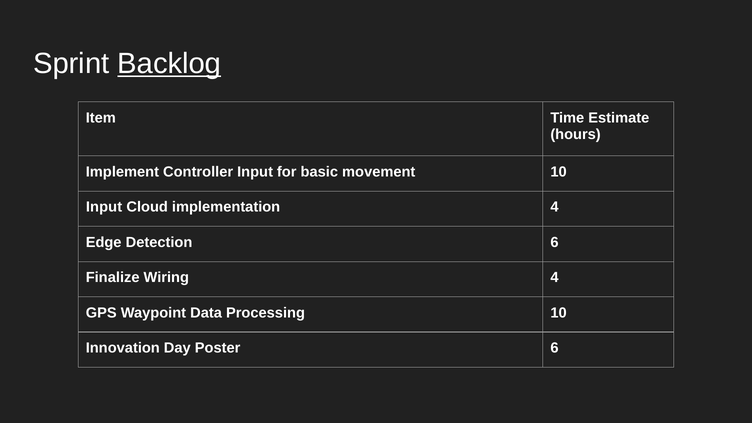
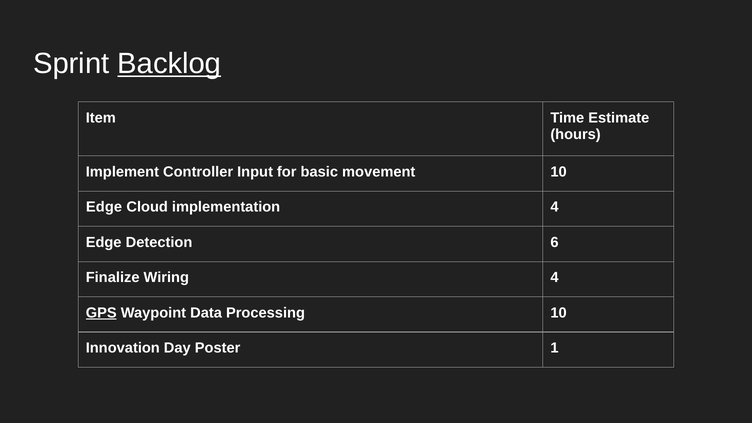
Input at (104, 207): Input -> Edge
GPS underline: none -> present
Poster 6: 6 -> 1
